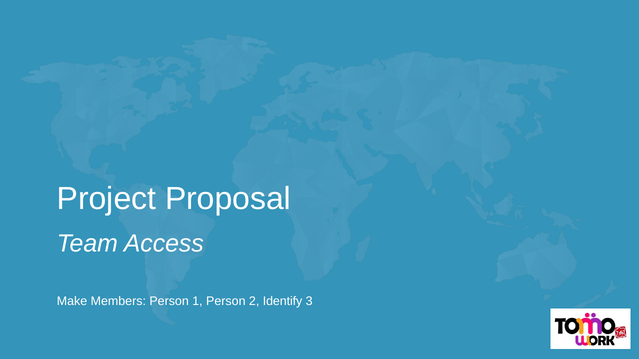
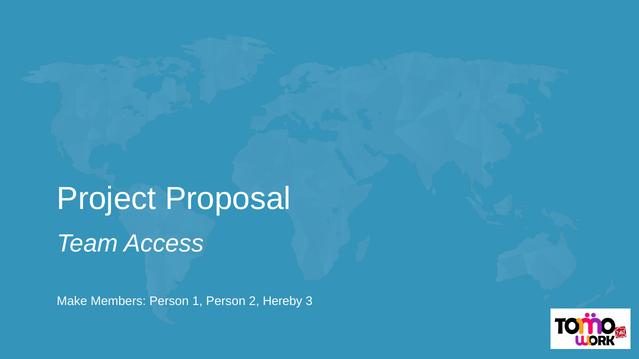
Identify: Identify -> Hereby
